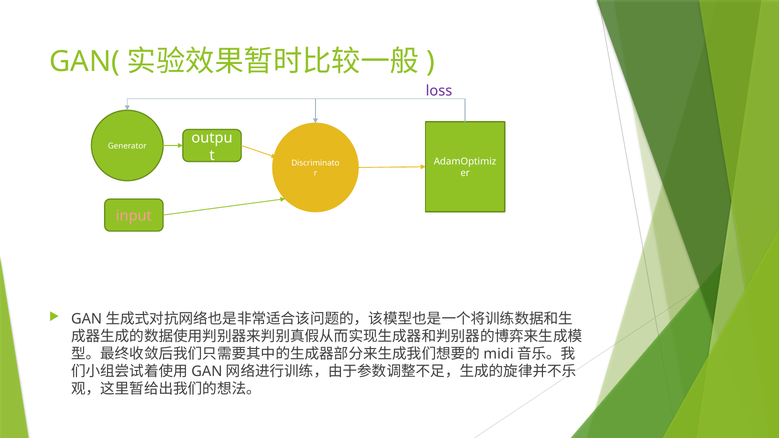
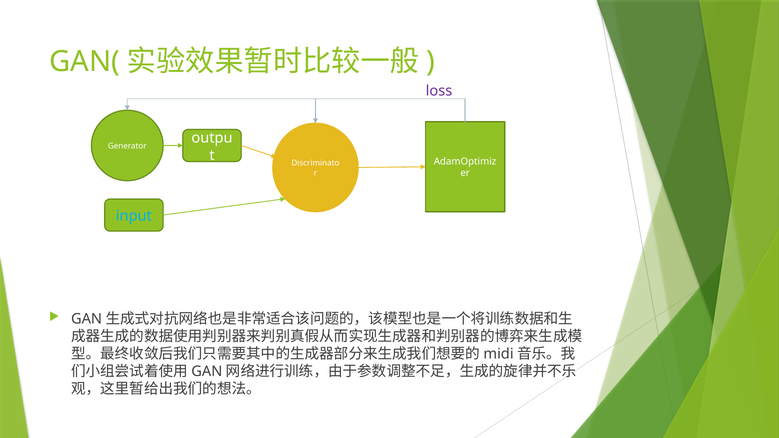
input colour: pink -> light blue
